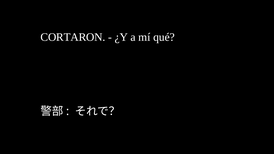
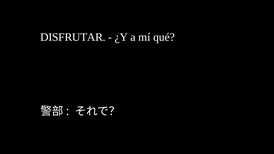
CORTARON: CORTARON -> DISFRUTAR
